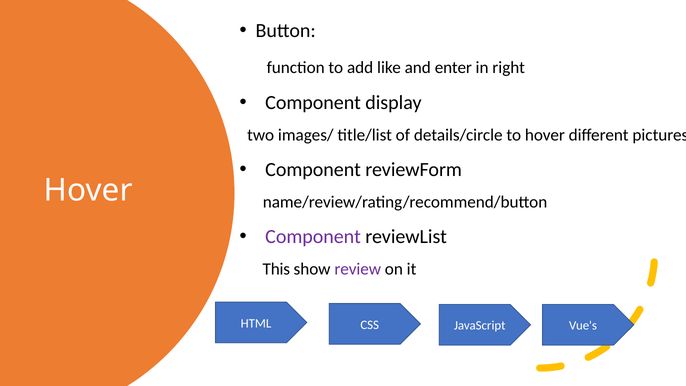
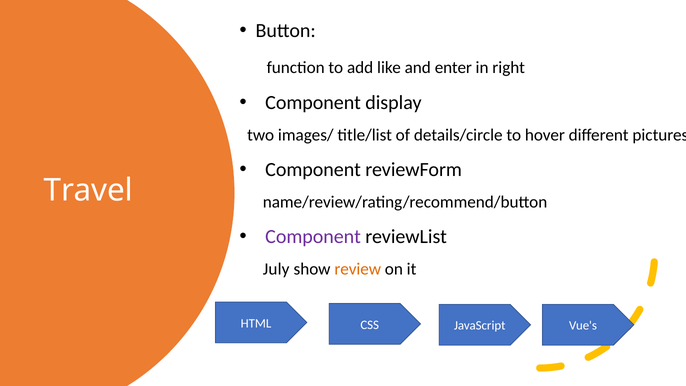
Hover at (88, 190): Hover -> Travel
This: This -> July
review colour: purple -> orange
